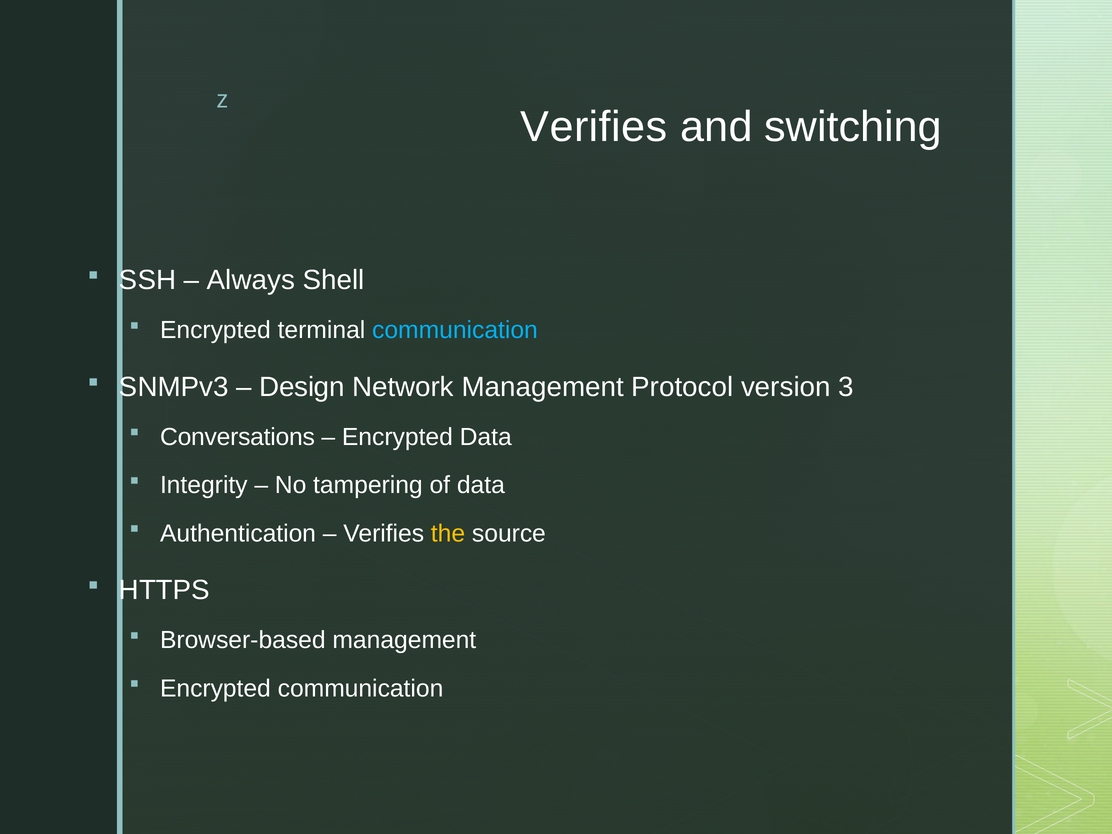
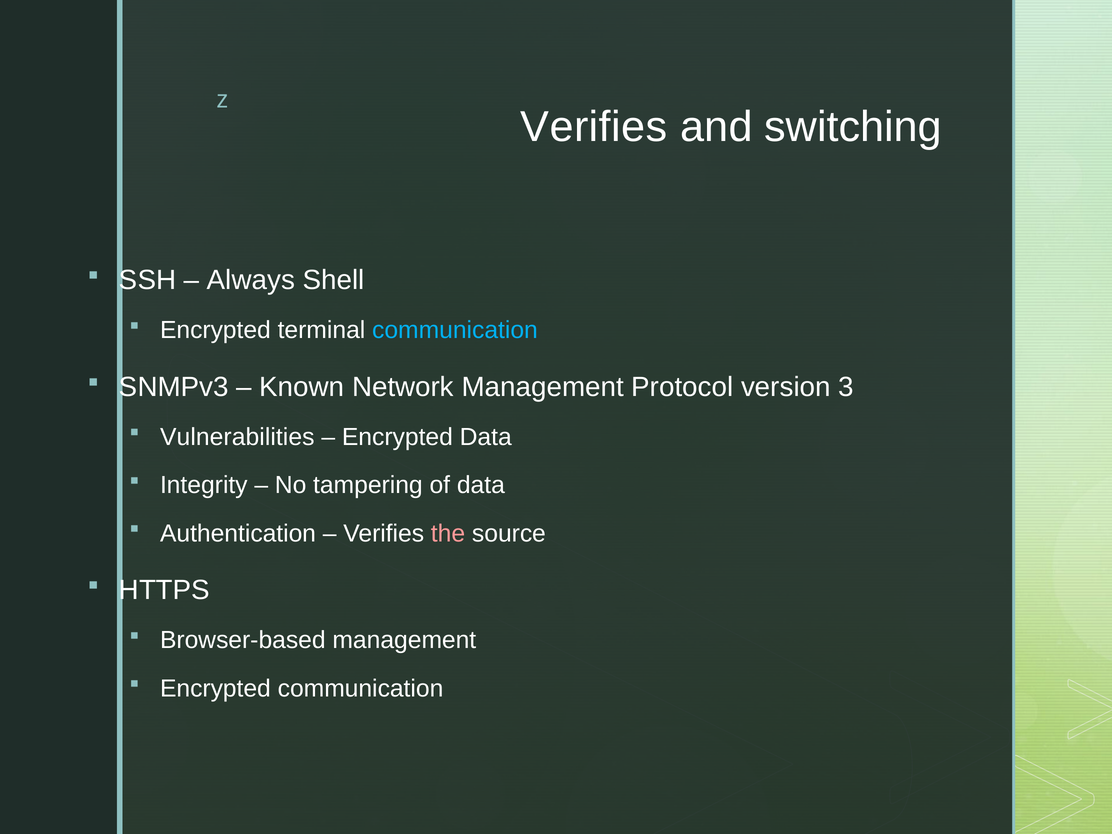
Design: Design -> Known
Conversations: Conversations -> Vulnerabilities
the colour: yellow -> pink
